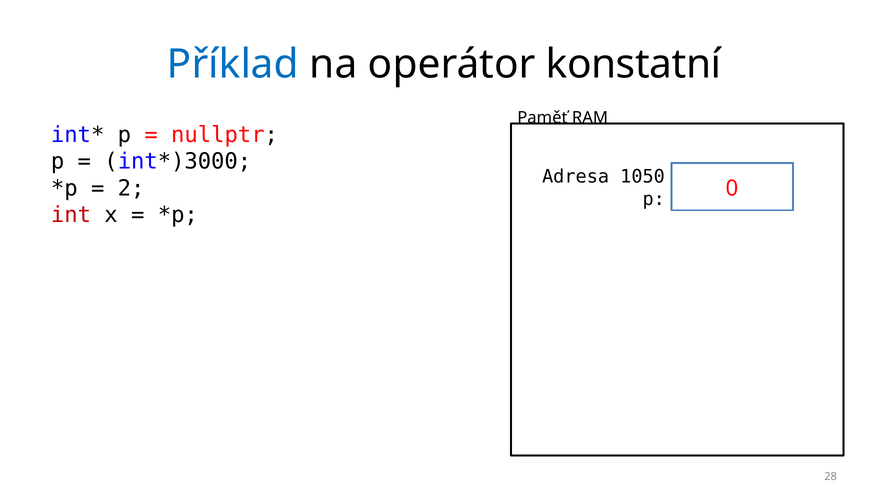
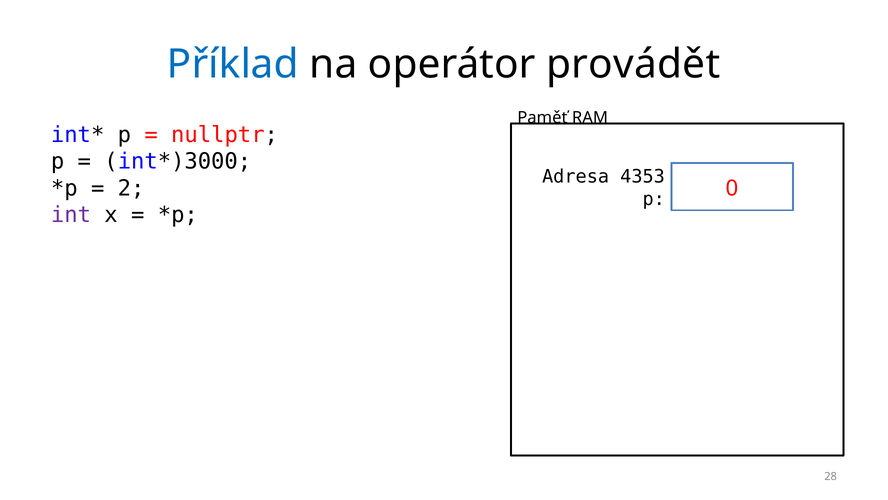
konstatní: konstatní -> provádět
1050: 1050 -> 4353
int colour: red -> purple
